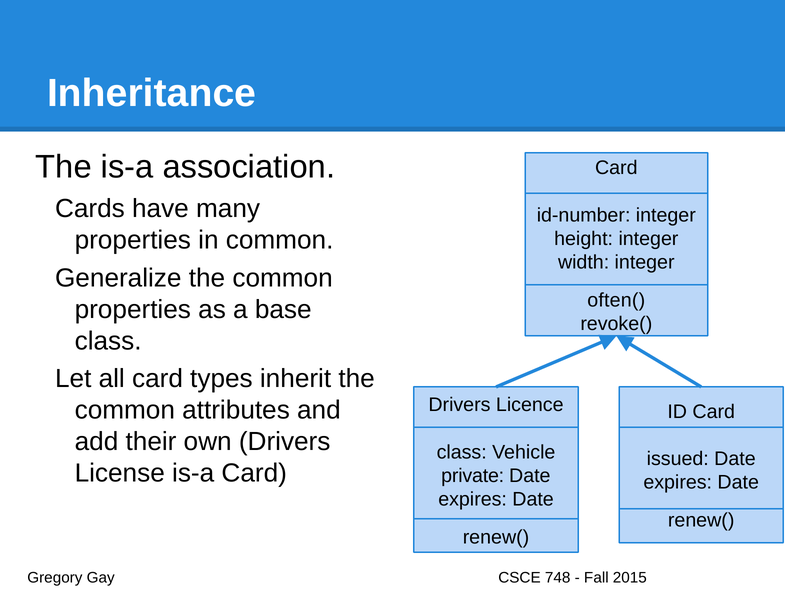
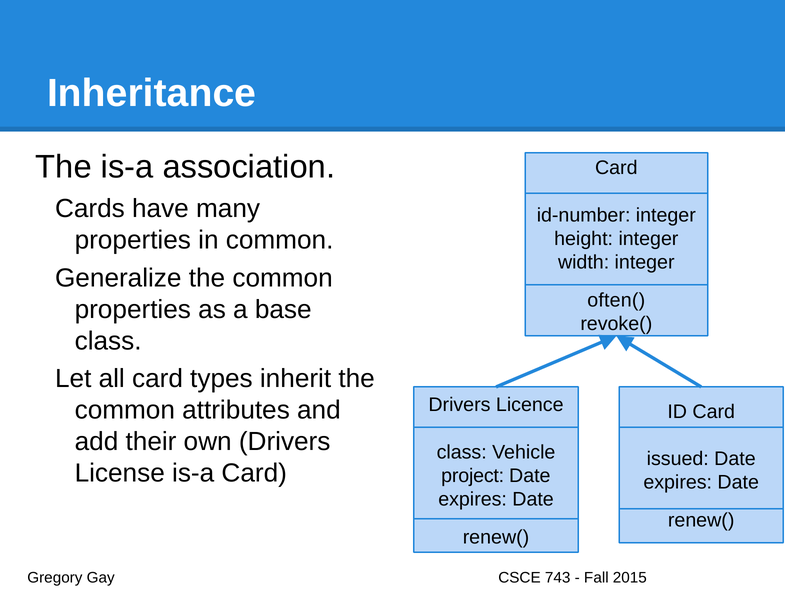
private: private -> project
748: 748 -> 743
